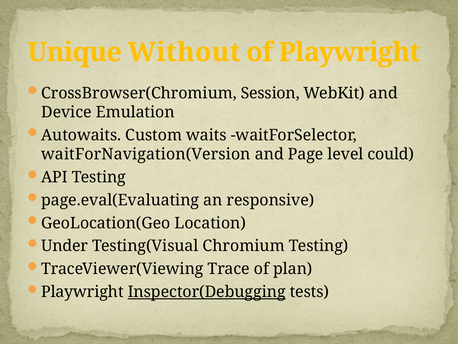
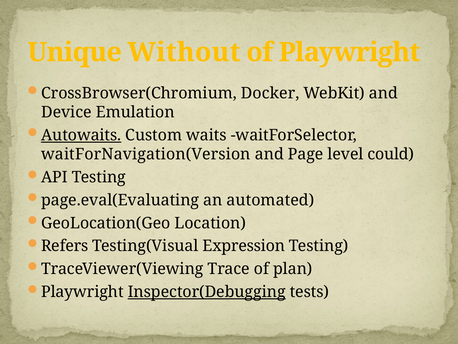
Session: Session -> Docker
Autowaits underline: none -> present
responsive: responsive -> automated
Under: Under -> Refers
Chromium: Chromium -> Expression
